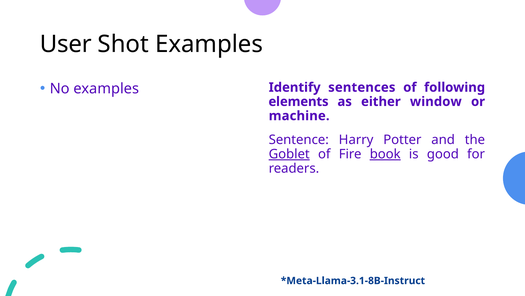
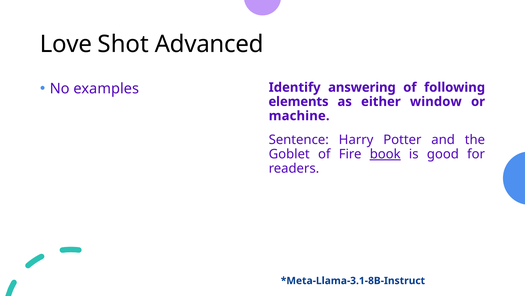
User: User -> Love
Shot Examples: Examples -> Advanced
sentences: sentences -> answering
Goblet underline: present -> none
